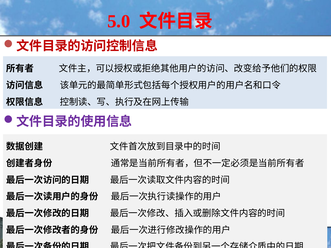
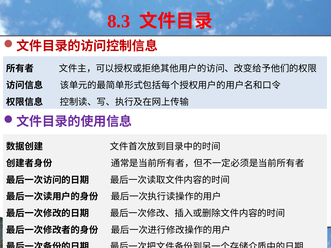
5.0: 5.0 -> 8.3
